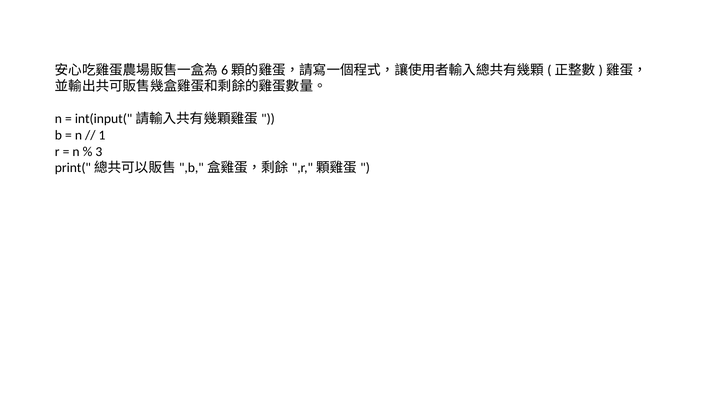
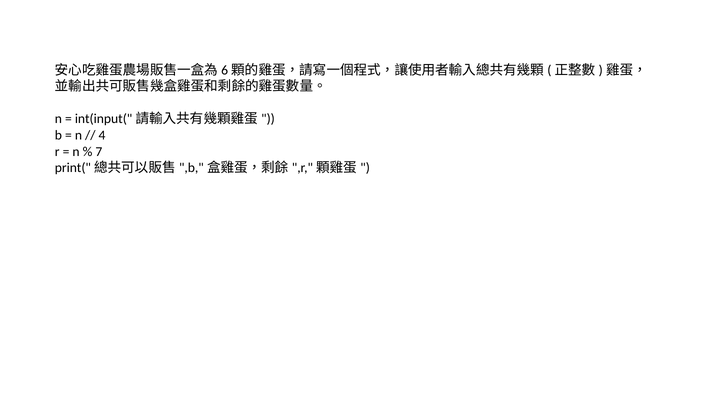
1: 1 -> 4
3: 3 -> 7
